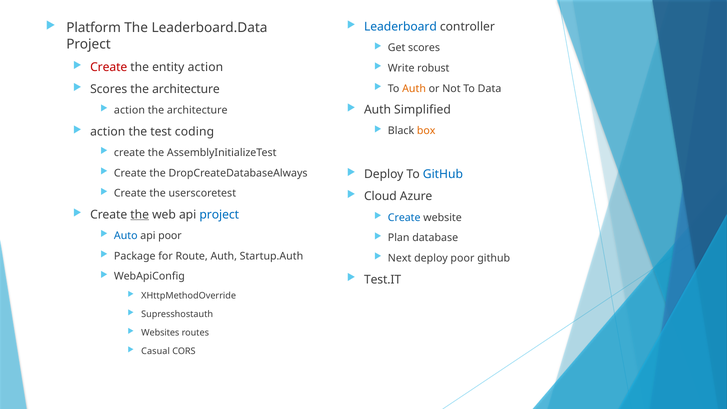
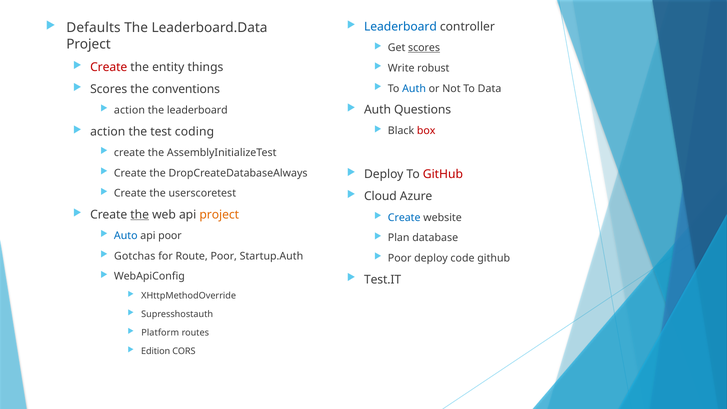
Platform: Platform -> Defaults
scores at (424, 48) underline: none -> present
entity action: action -> things
architecture at (186, 89): architecture -> conventions
Auth at (414, 89) colour: orange -> blue
Simplified: Simplified -> Questions
architecture at (197, 110): architecture -> leaderboard
box colour: orange -> red
GitHub at (443, 174) colour: blue -> red
project at (219, 215) colour: blue -> orange
Package: Package -> Gotchas
Route Auth: Auth -> Poor
Next at (400, 258): Next -> Poor
deploy poor: poor -> code
Websites: Websites -> Platform
Casual: Casual -> Edition
